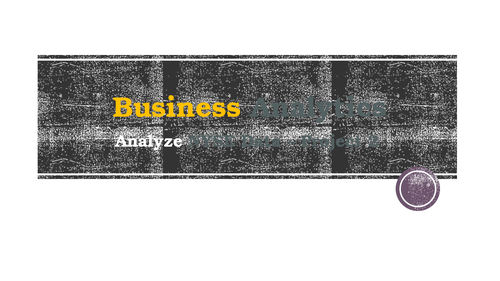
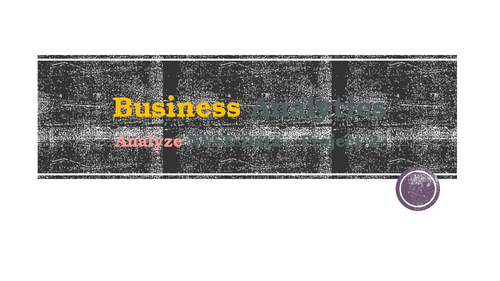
Analyze colour: white -> pink
